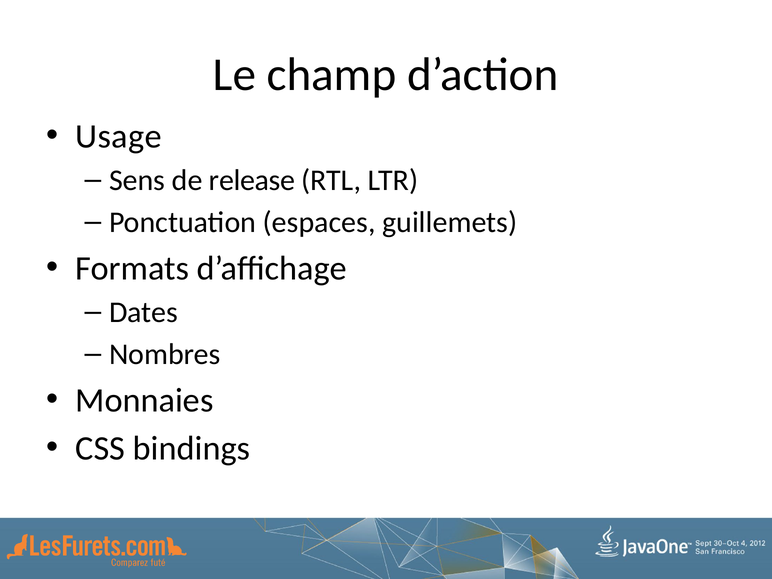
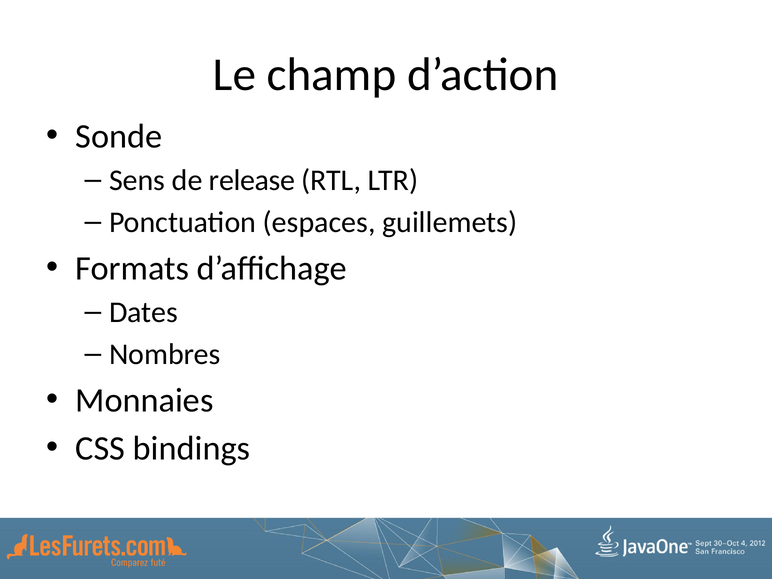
Usage: Usage -> Sonde
